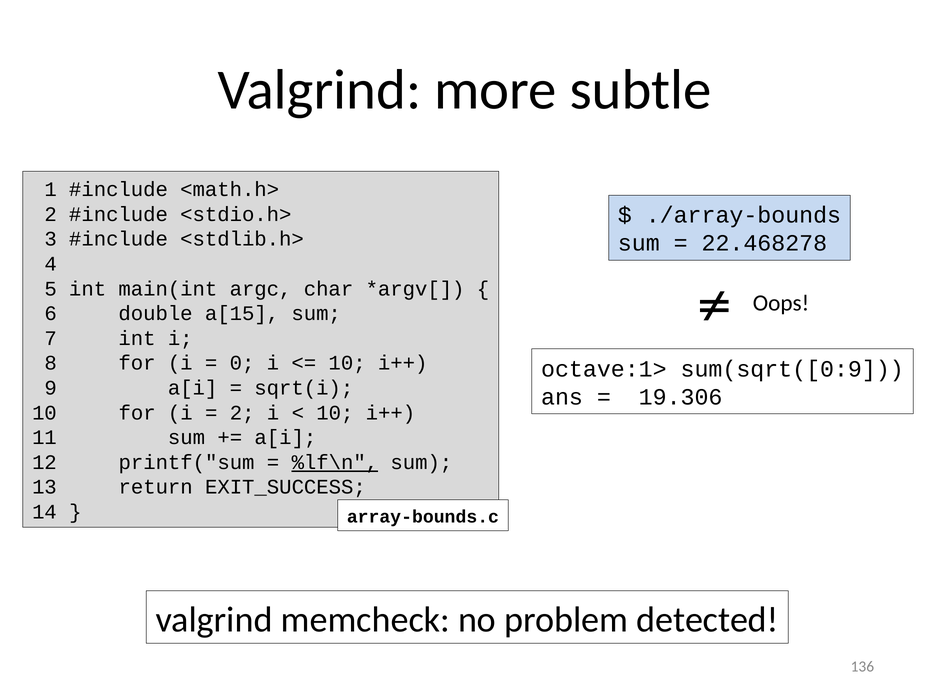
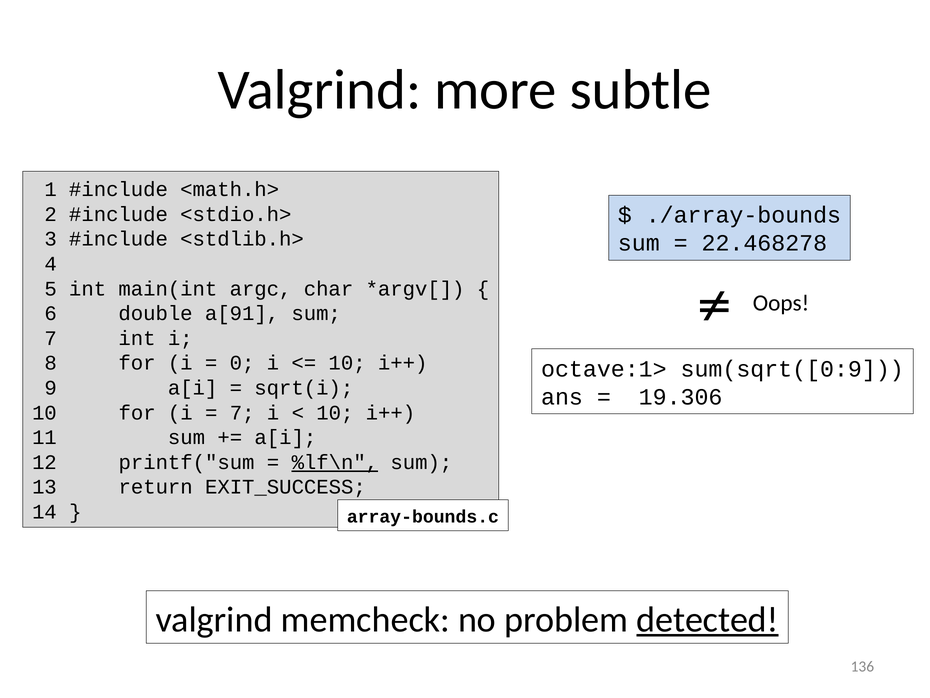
a[15: a[15 -> a[91
2 at (242, 412): 2 -> 7
detected underline: none -> present
